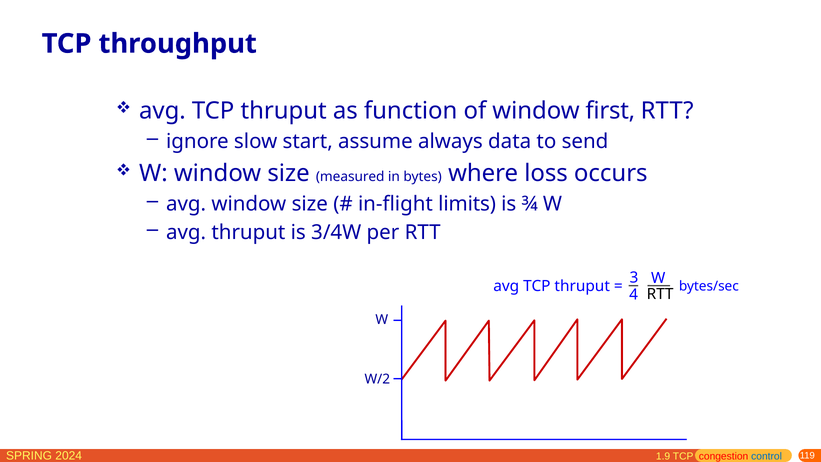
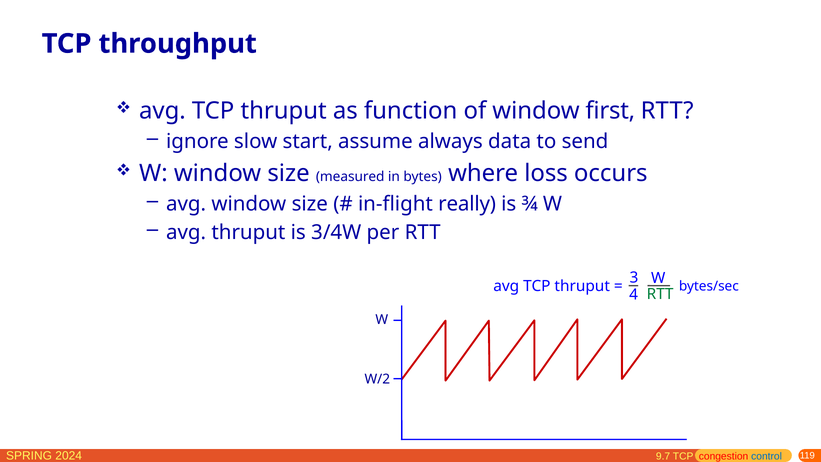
limits: limits -> really
RTT at (660, 294) colour: black -> green
1.9: 1.9 -> 9.7
